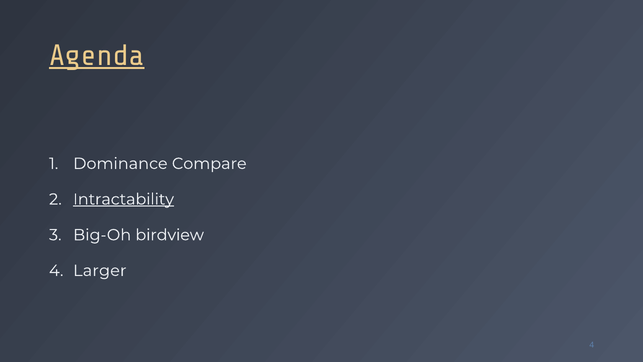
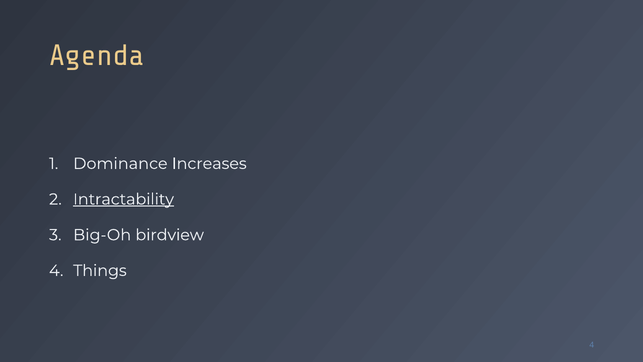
Agenda underline: present -> none
Compare: Compare -> Increases
Larger: Larger -> Things
